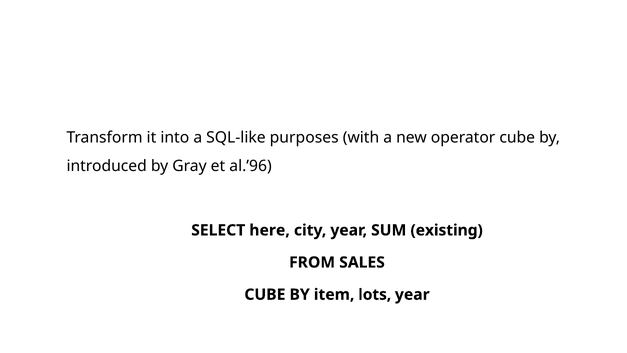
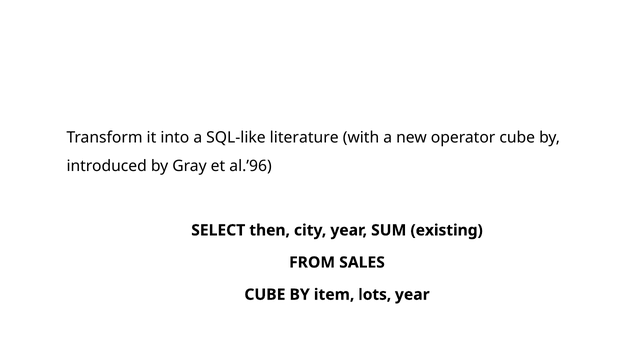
purposes: purposes -> literature
here: here -> then
